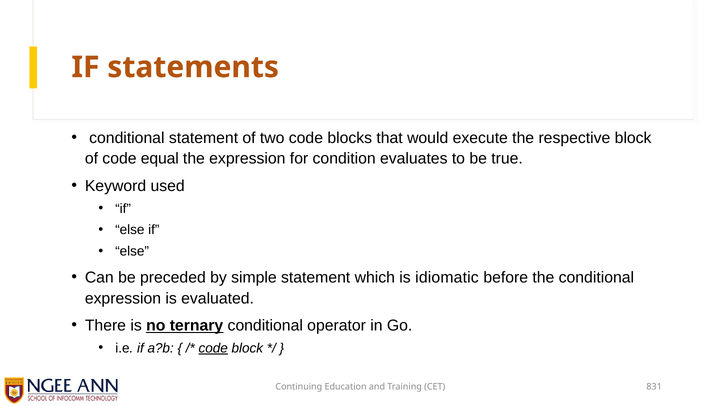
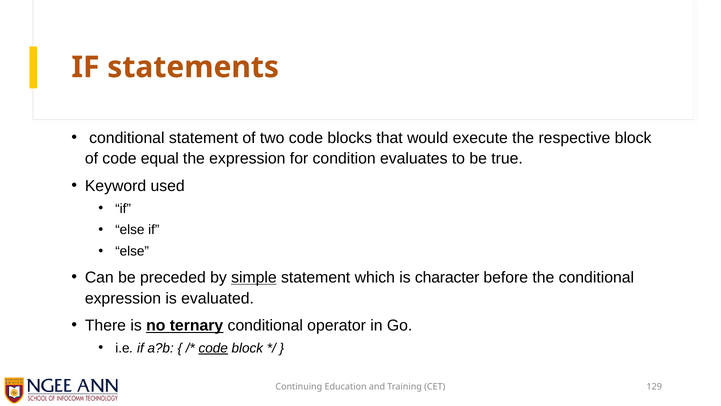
simple underline: none -> present
idiomatic: idiomatic -> character
831: 831 -> 129
